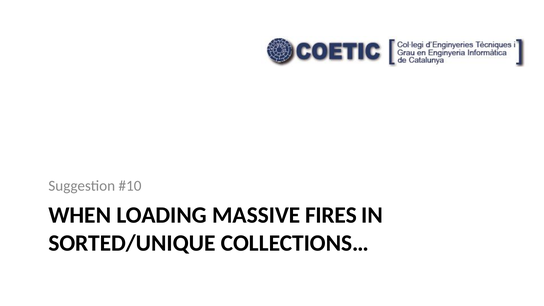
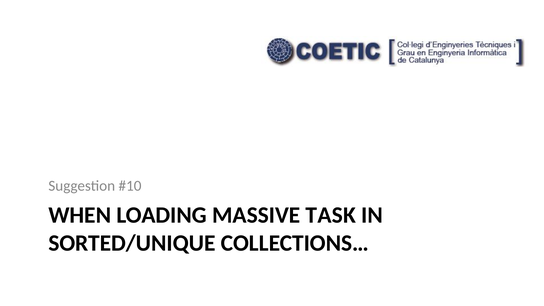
FIRES: FIRES -> TASK
